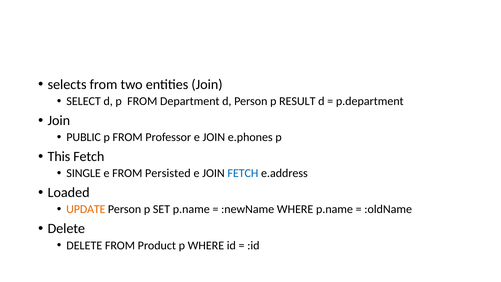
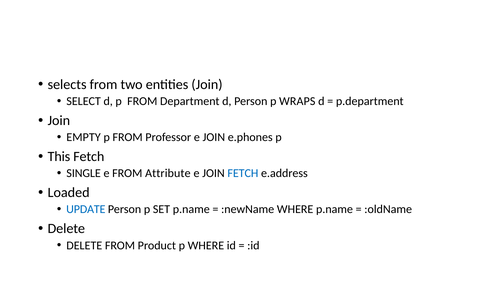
RESULT: RESULT -> WRAPS
PUBLIC: PUBLIC -> EMPTY
Persisted: Persisted -> Attribute
UPDATE colour: orange -> blue
